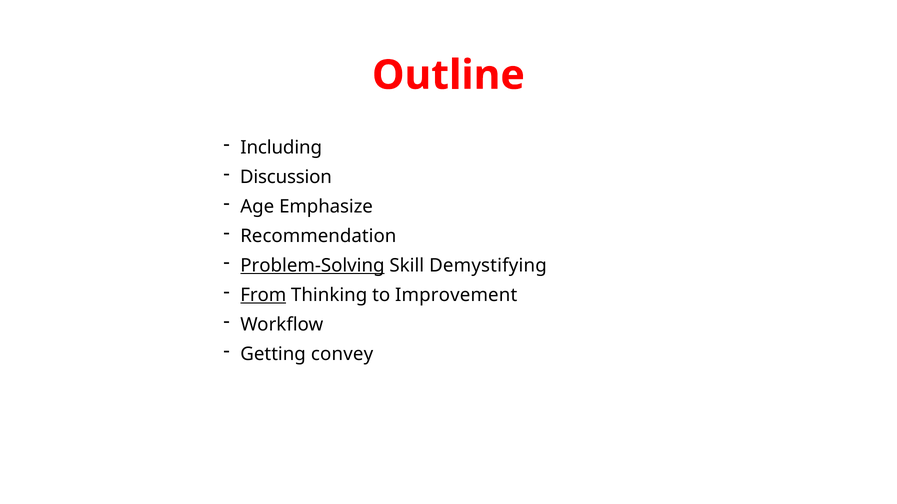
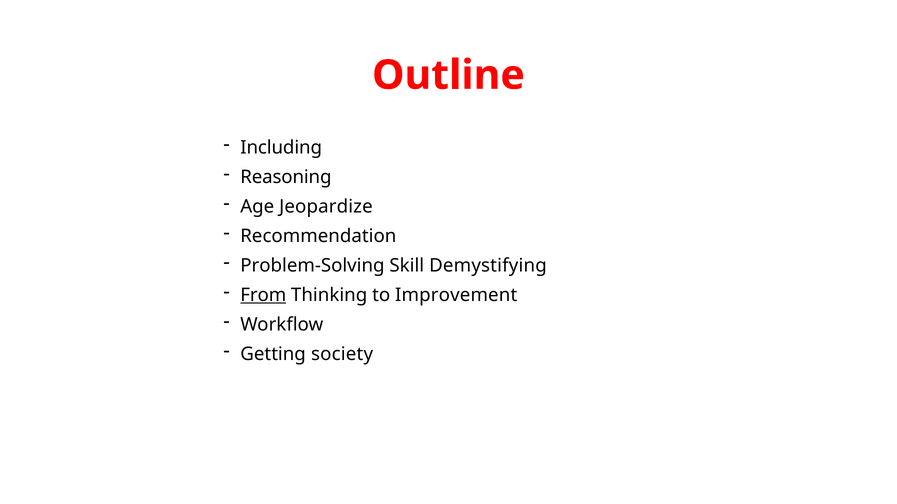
Discussion: Discussion -> Reasoning
Emphasize: Emphasize -> Jeopardize
Problem-Solving underline: present -> none
convey: convey -> society
